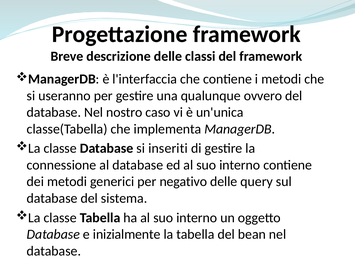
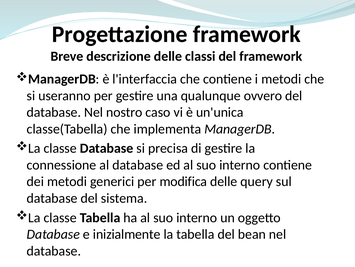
inseriti: inseriti -> precisa
negativo: negativo -> modifica
